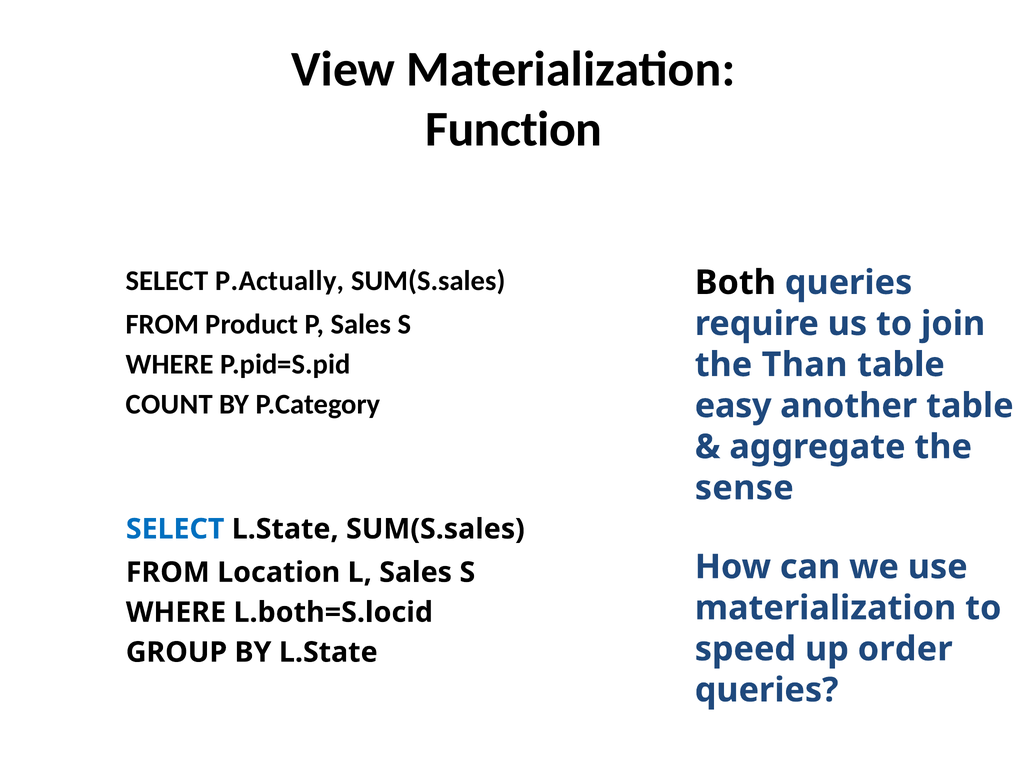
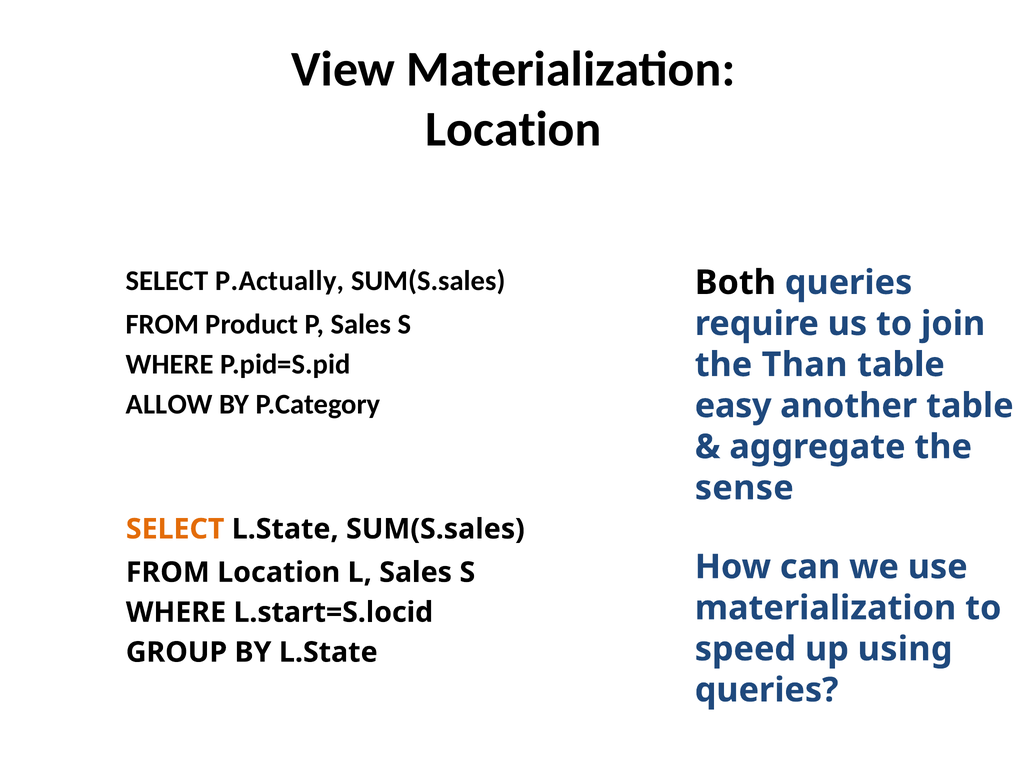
Function at (514, 129): Function -> Location
COUNT: COUNT -> ALLOW
SELECT at (175, 529) colour: blue -> orange
L.both=S.locid: L.both=S.locid -> L.start=S.locid
order: order -> using
